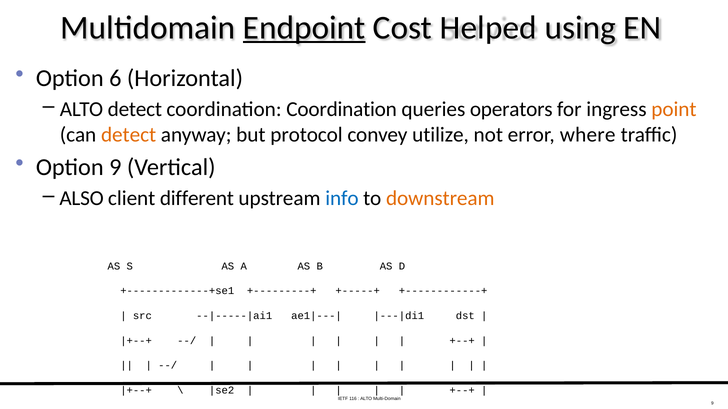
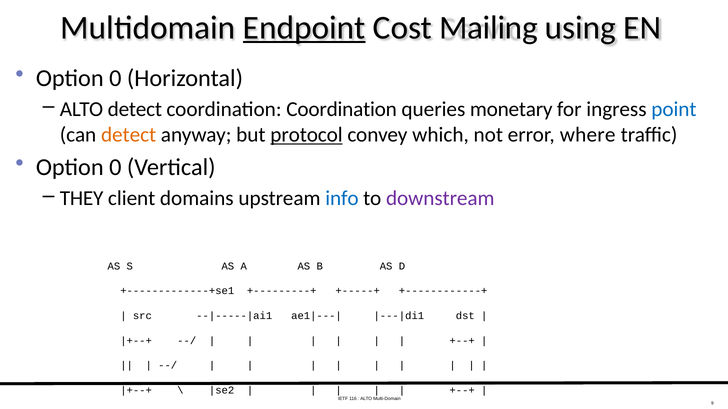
Helped: Helped -> Mailing
6 at (115, 78): 6 -> 0
operators: operators -> monetary
point colour: orange -> blue
protocol underline: none -> present
utilize: utilize -> which
9 at (115, 167): 9 -> 0
ALSO: ALSO -> THEY
different: different -> domains
downstream colour: orange -> purple
